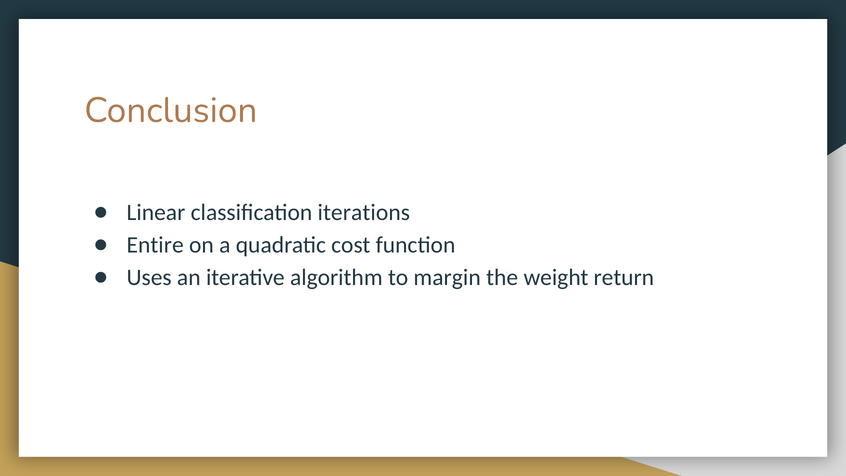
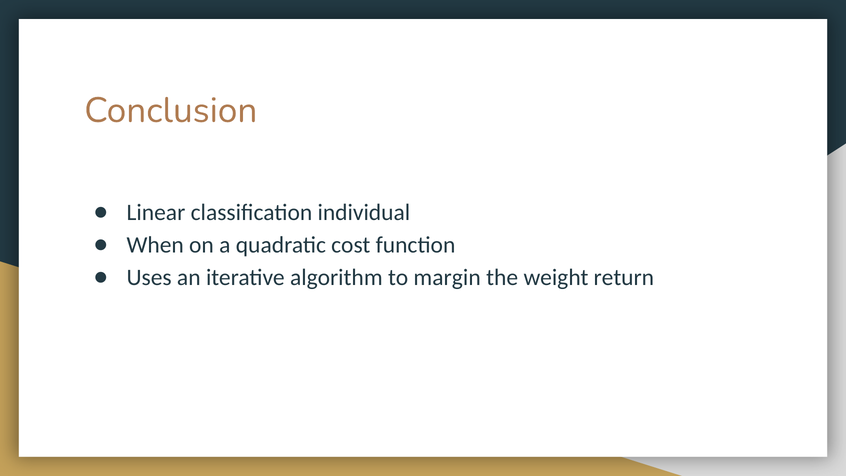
iterations: iterations -> individual
Entire: Entire -> When
